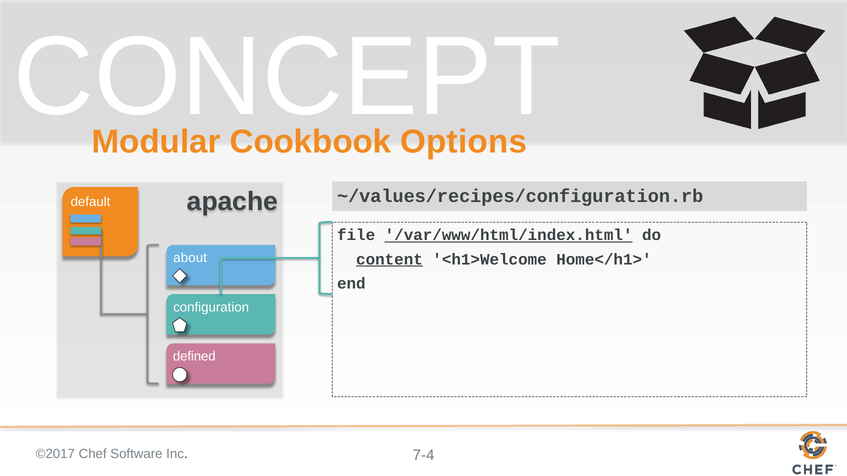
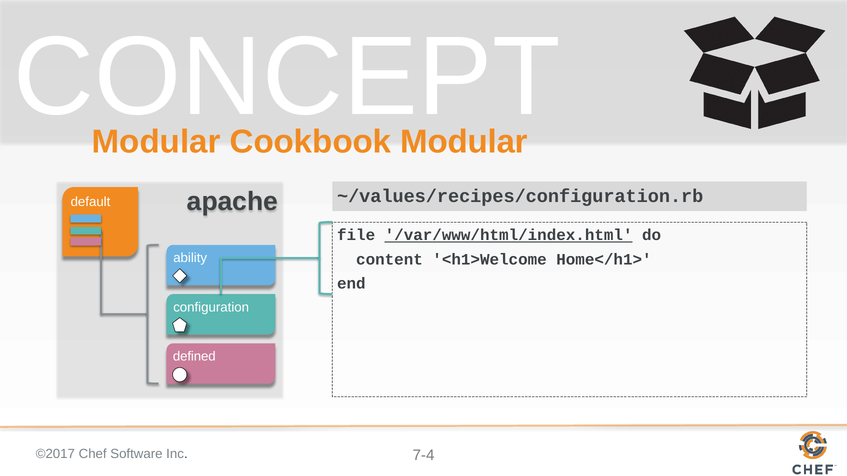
Cookbook Options: Options -> Modular
about: about -> ability
content underline: present -> none
